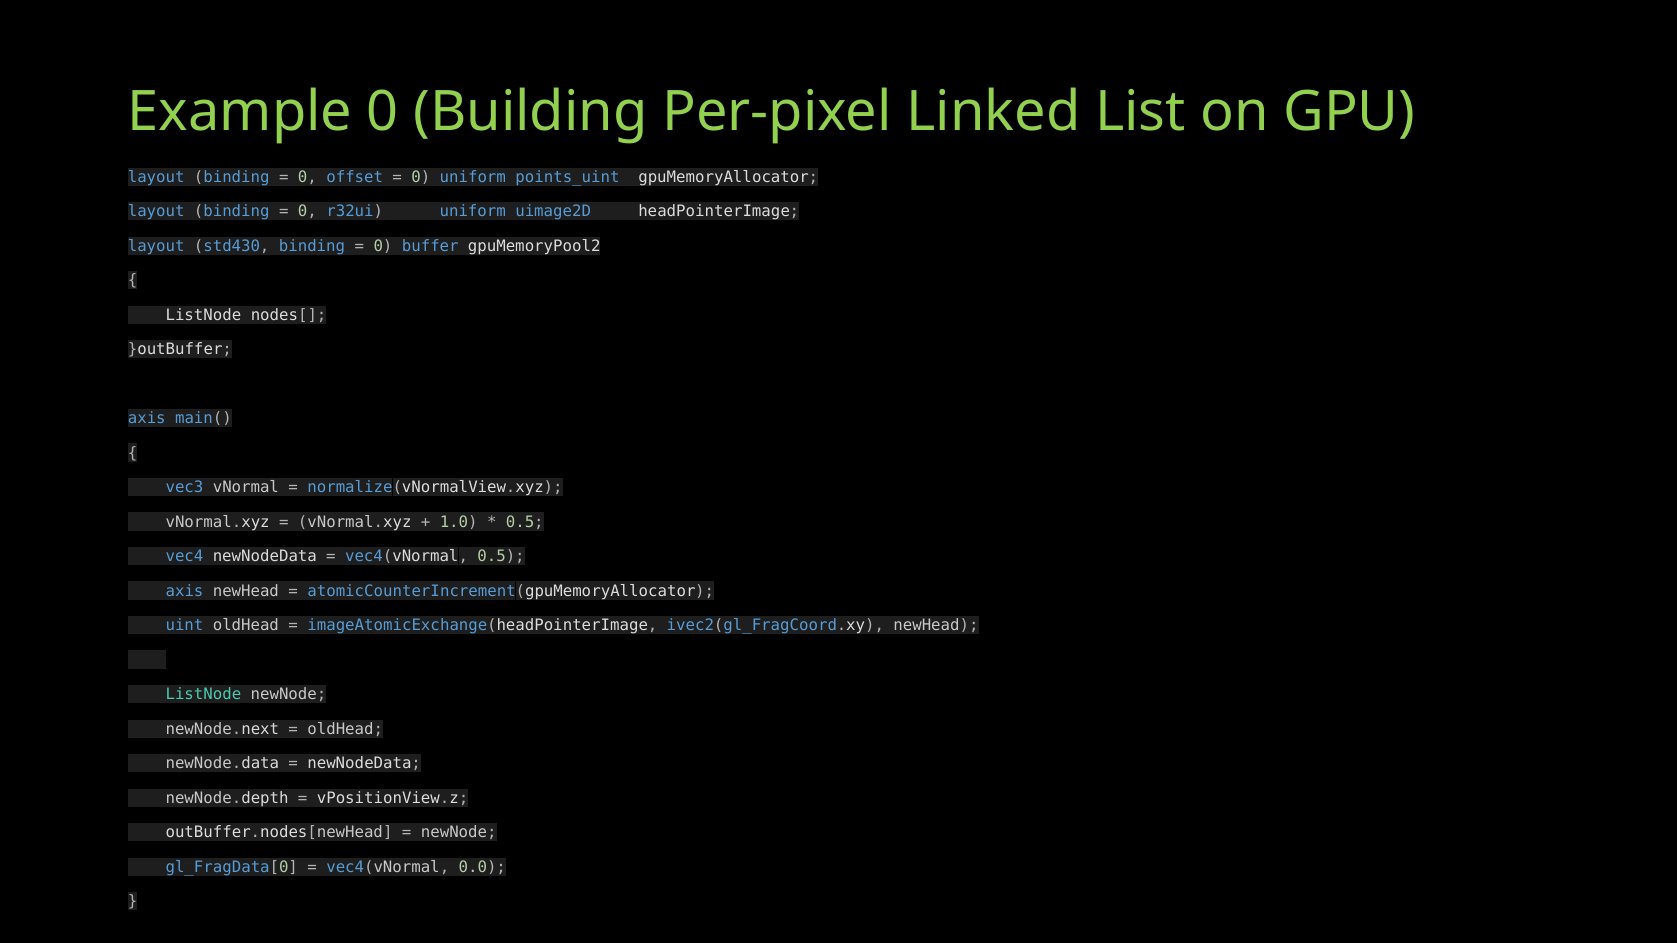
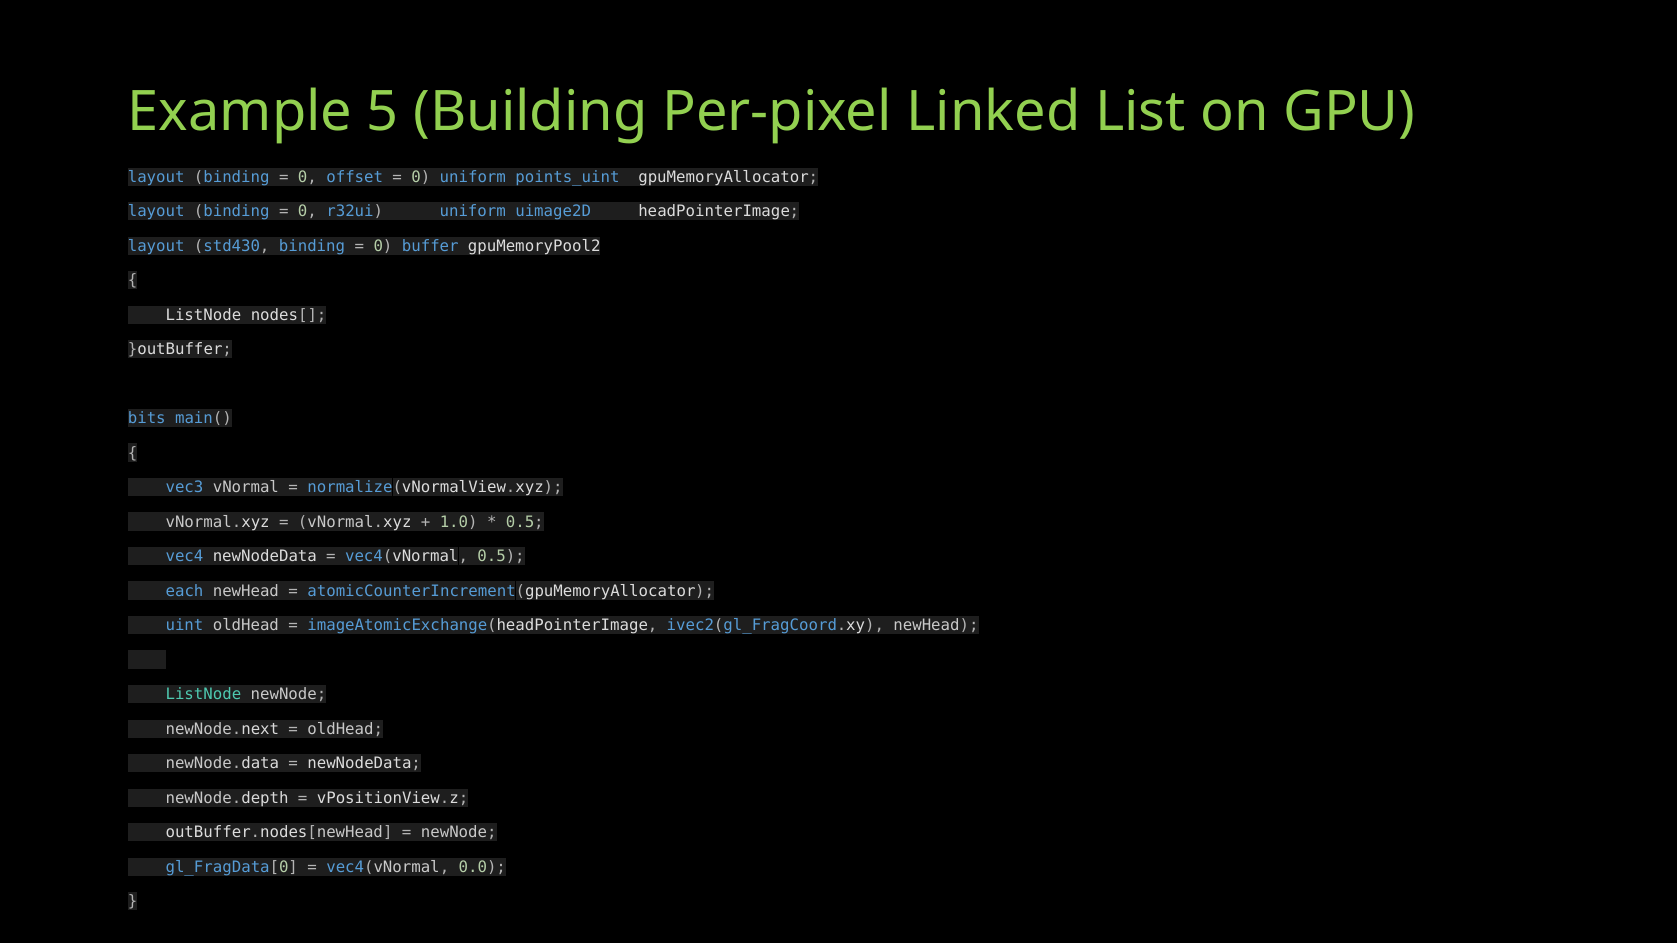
Example 0: 0 -> 5
axis at (147, 419): axis -> bits
axis at (185, 591): axis -> each
